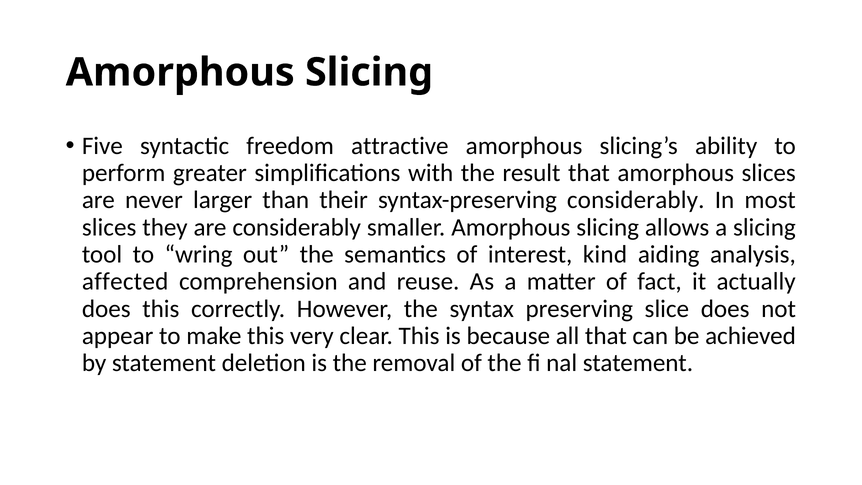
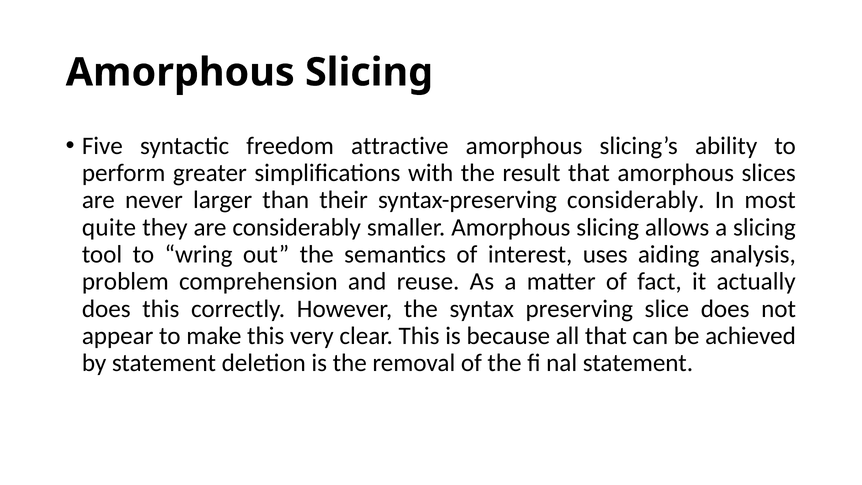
slices at (109, 227): slices -> quite
kind: kind -> uses
affected: affected -> problem
